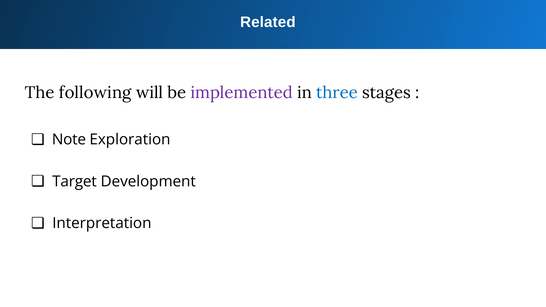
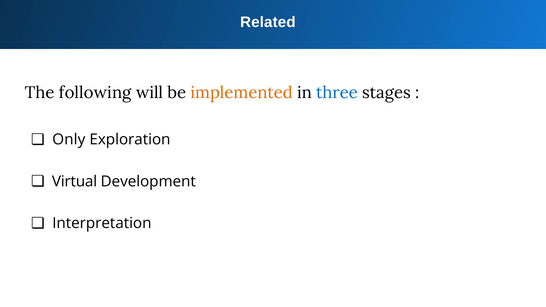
implemented colour: purple -> orange
Note: Note -> Only
Target: Target -> Virtual
